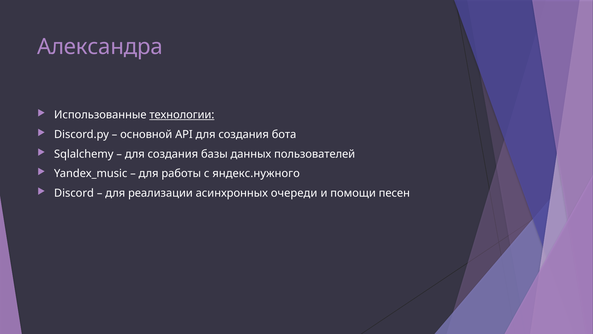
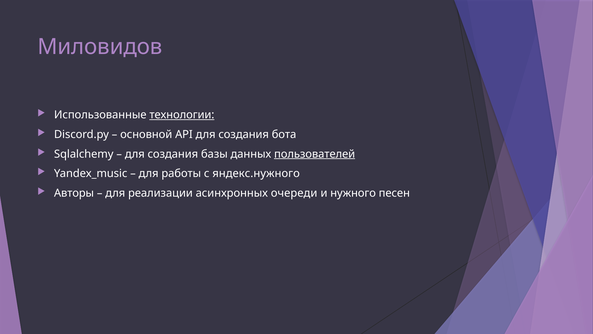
Александра: Александра -> Миловидов
пользователей underline: none -> present
Discord: Discord -> Авторы
помощи: помощи -> нужного
